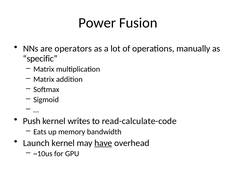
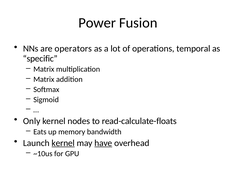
manually: manually -> temporal
Push: Push -> Only
writes: writes -> nodes
read-calculate-code: read-calculate-code -> read-calculate-floats
kernel at (63, 143) underline: none -> present
